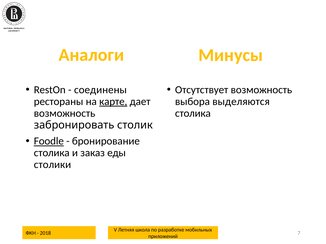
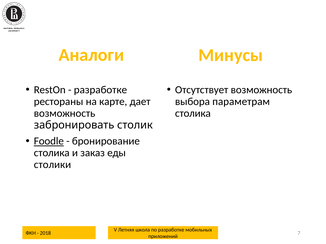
соединены at (100, 90): соединены -> разработке
карте underline: present -> none
выделяются: выделяются -> параметрам
